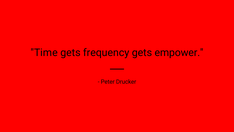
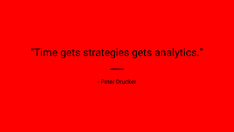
frequency: frequency -> strategies
empower: empower -> analytics
